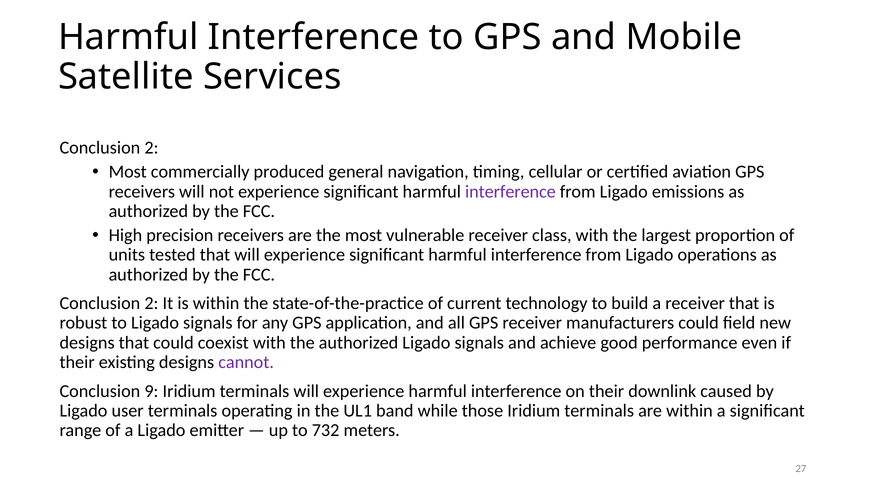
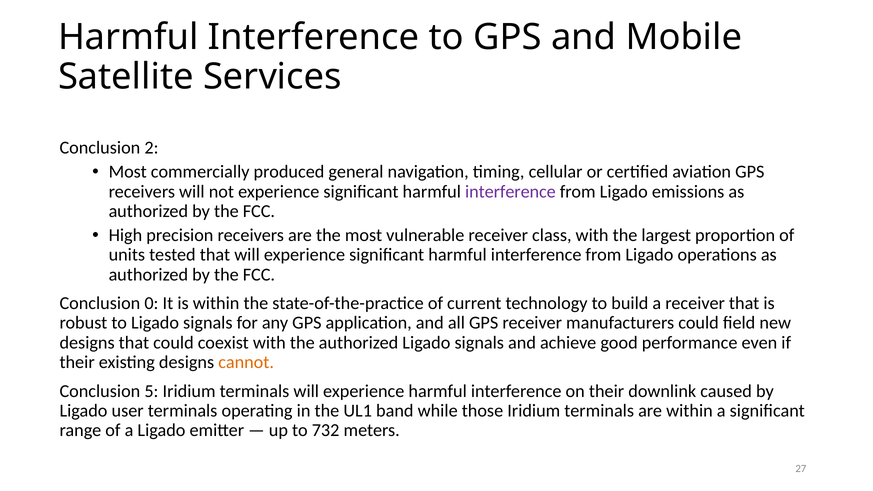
2 at (151, 303): 2 -> 0
cannot colour: purple -> orange
9: 9 -> 5
